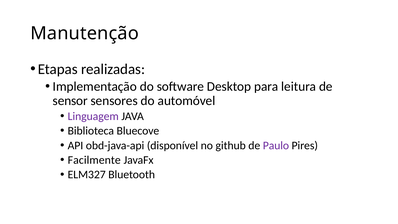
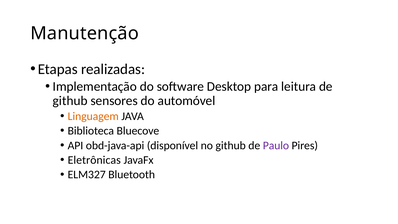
sensor at (70, 101): sensor -> github
Linguagem colour: purple -> orange
Facilmente: Facilmente -> Eletrônicas
